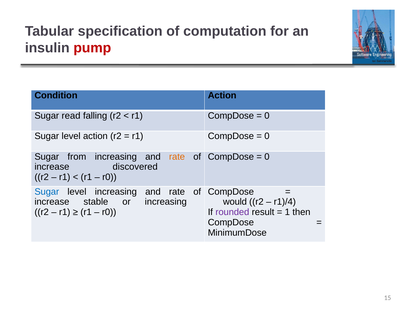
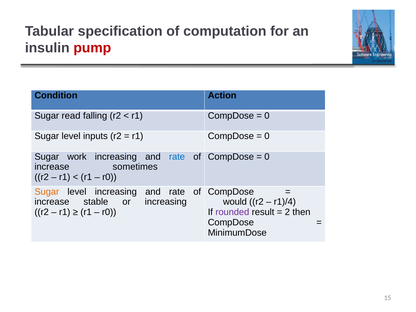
level action: action -> inputs
from: from -> work
rate at (177, 157) colour: orange -> blue
discovered: discovered -> sometimes
Sugar at (47, 192) colour: blue -> orange
1: 1 -> 2
